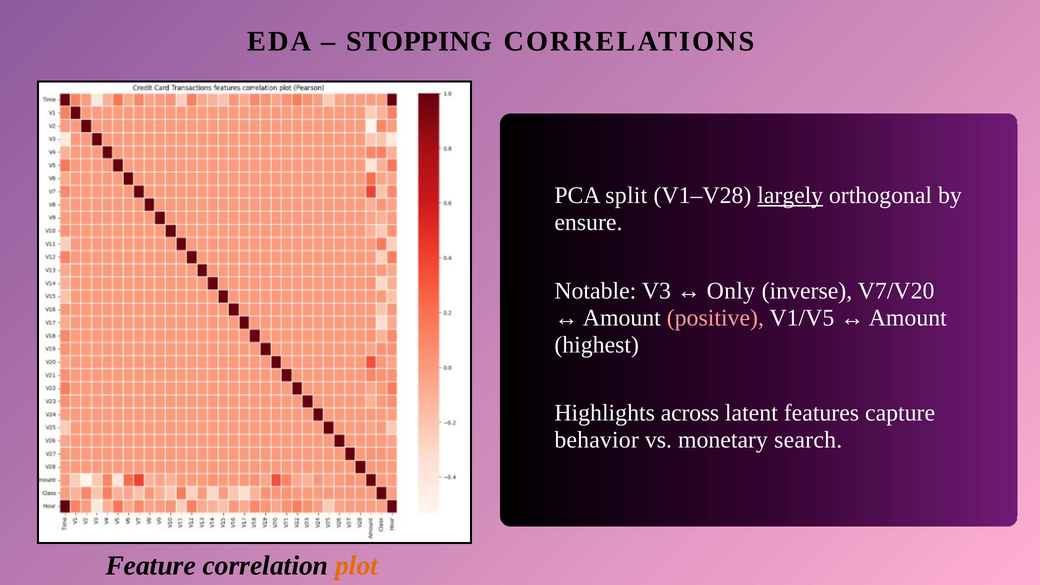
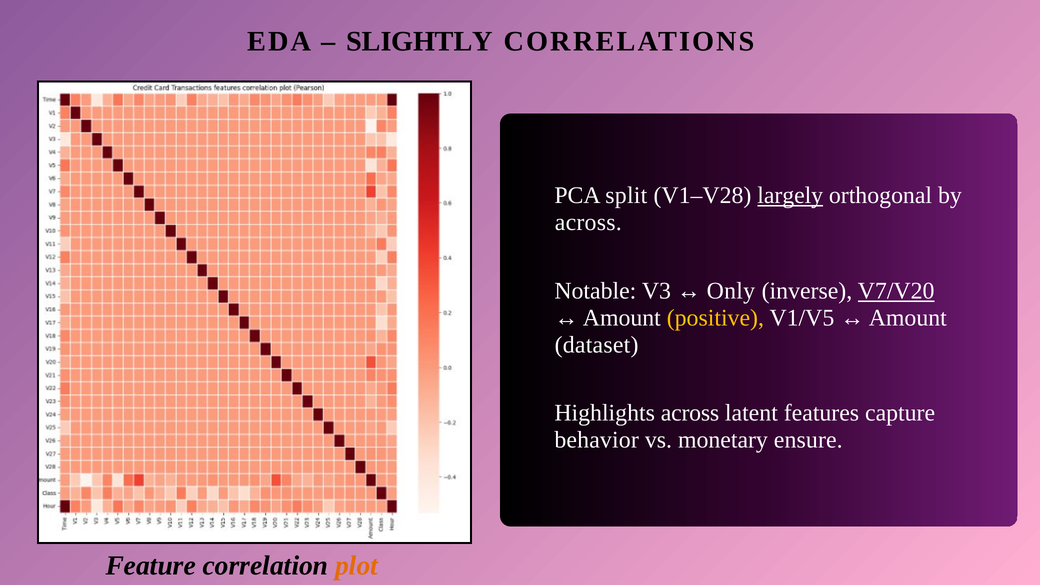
STOPPING: STOPPING -> SLIGHTLY
ensure at (588, 222): ensure -> across
V7/V20 underline: none -> present
positive colour: pink -> yellow
highest: highest -> dataset
search: search -> ensure
